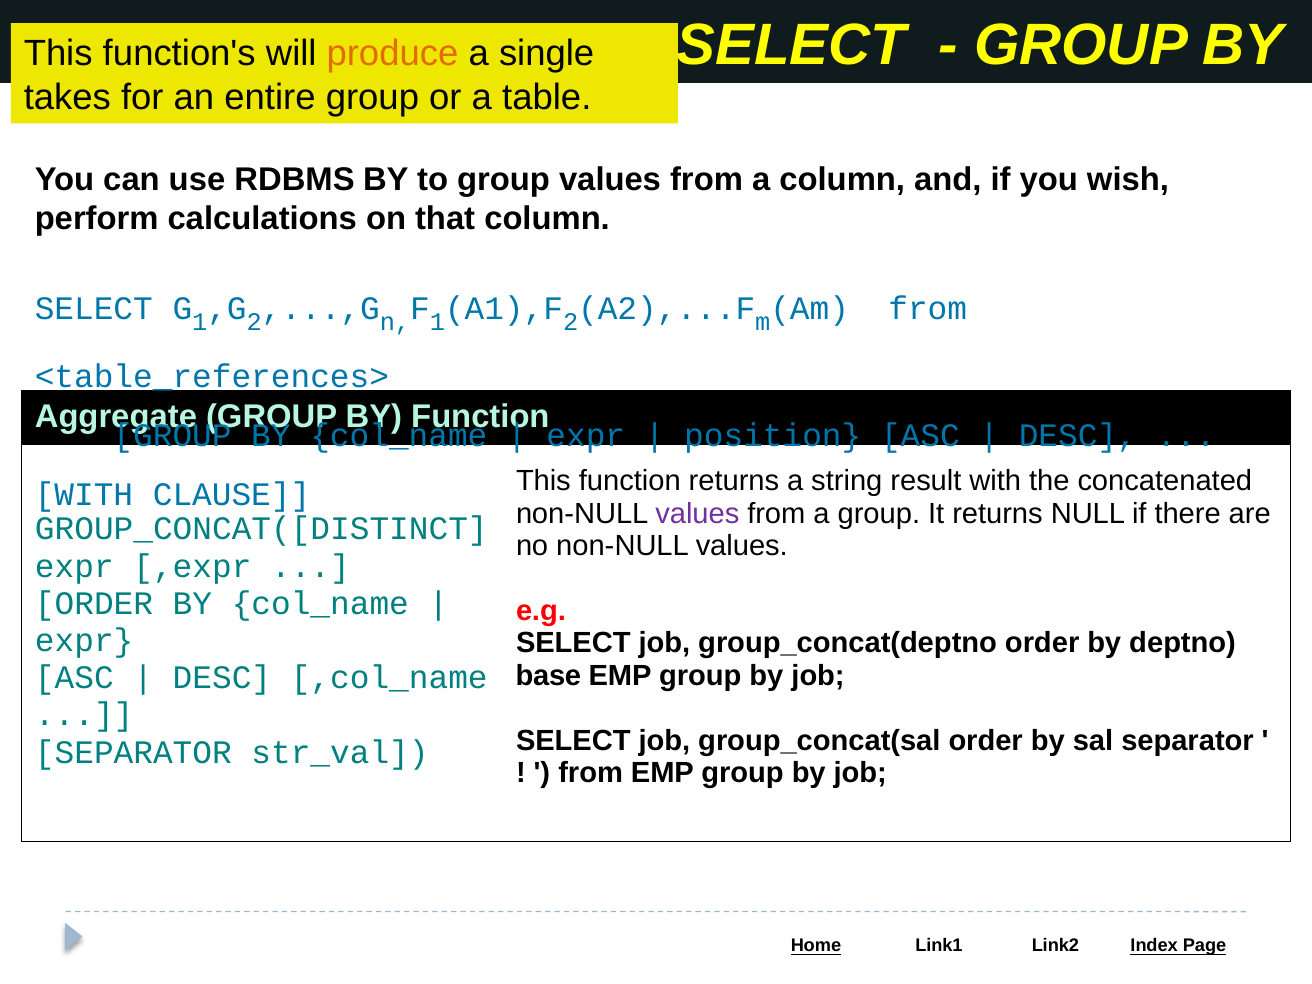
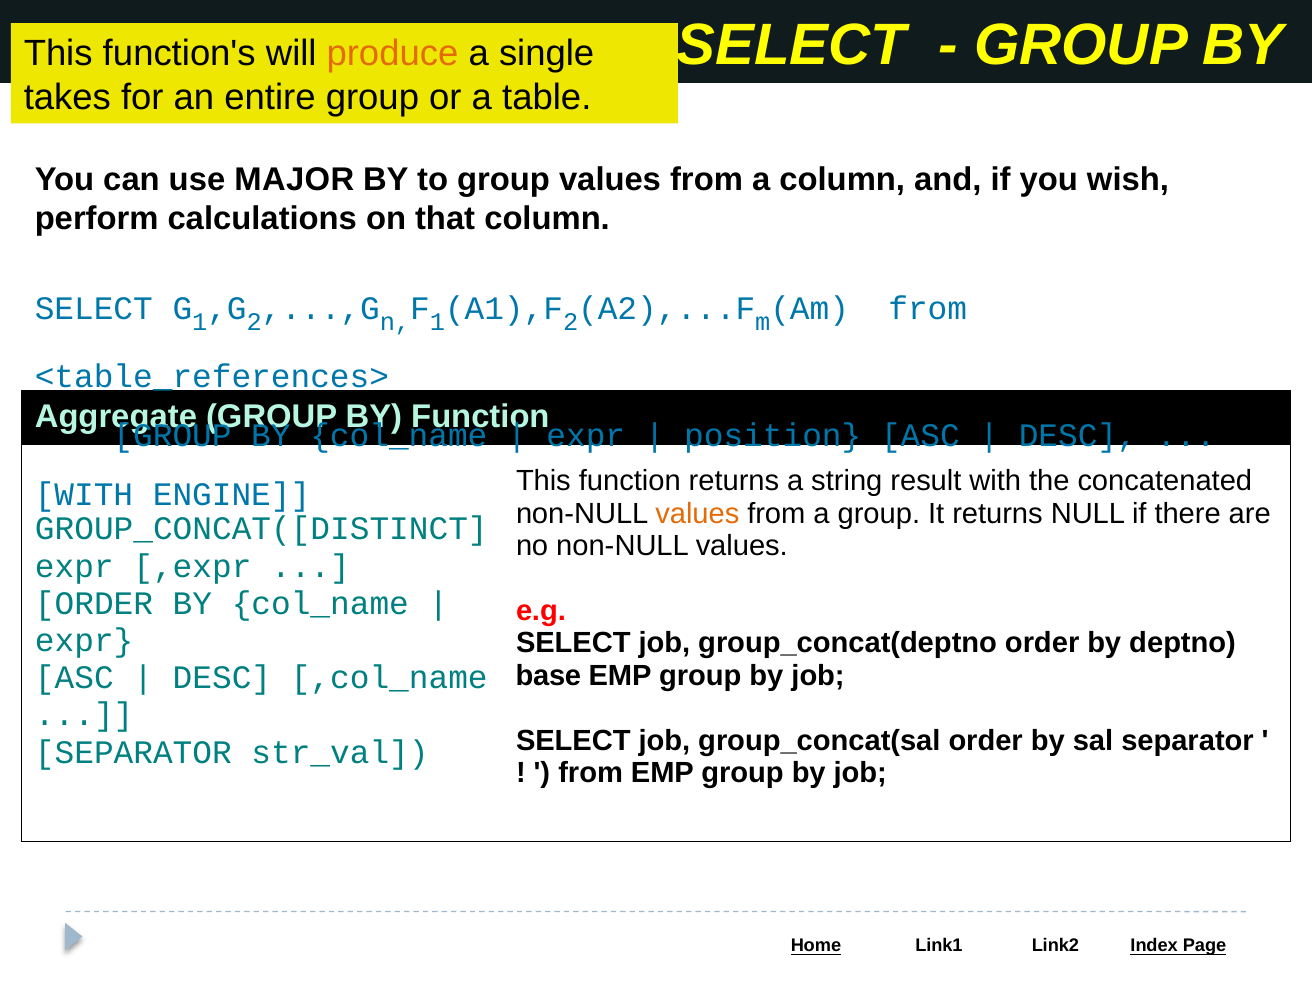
RDBMS: RDBMS -> MAJOR
CLAUSE: CLAUSE -> ENGINE
values at (697, 514) colour: purple -> orange
